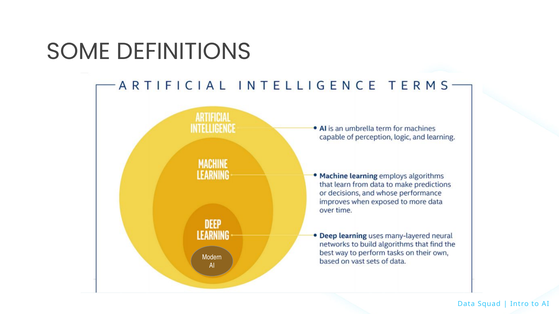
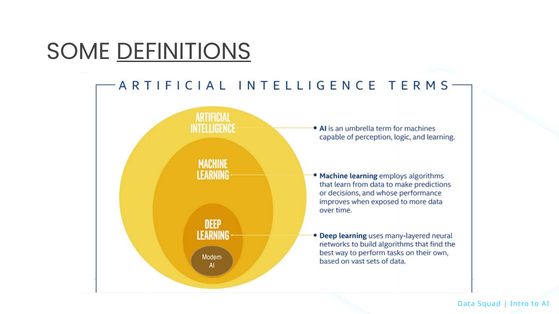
DEFINITIONS underline: none -> present
